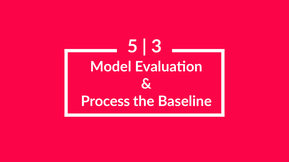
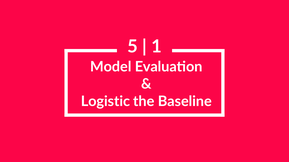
3: 3 -> 1
Process: Process -> Logistic
